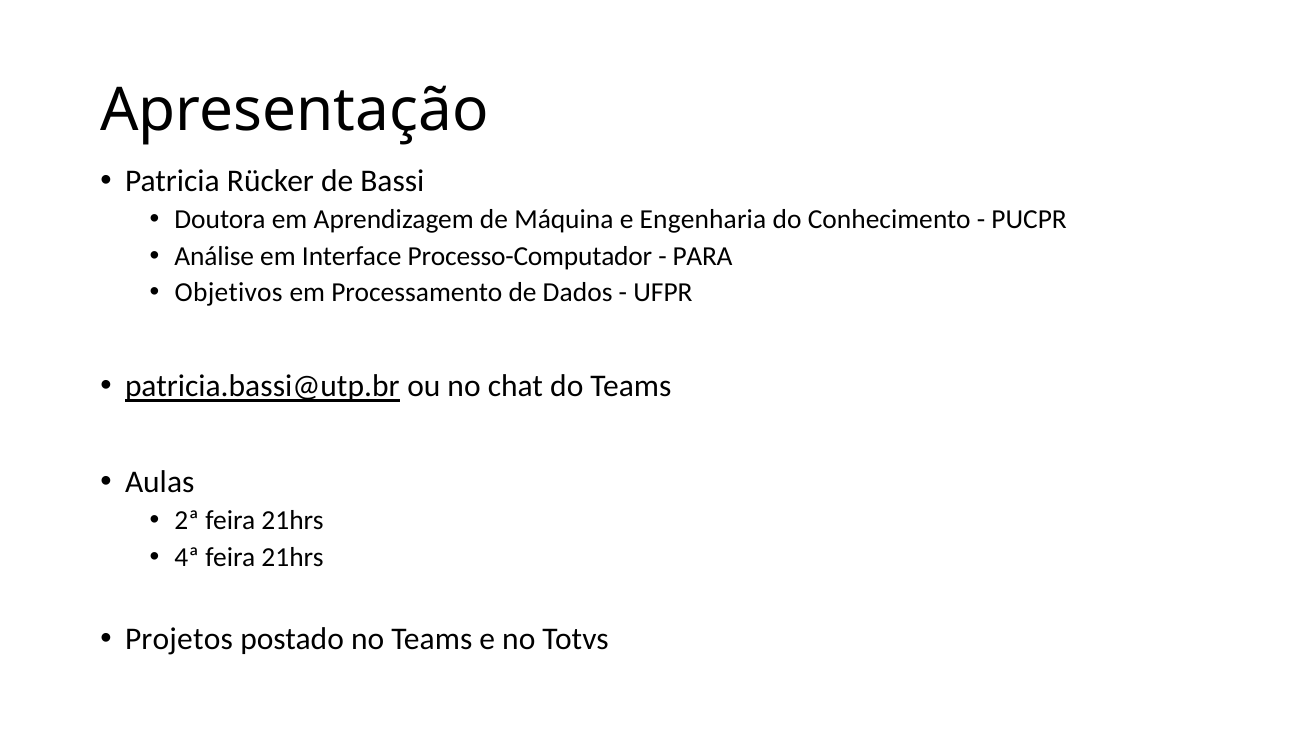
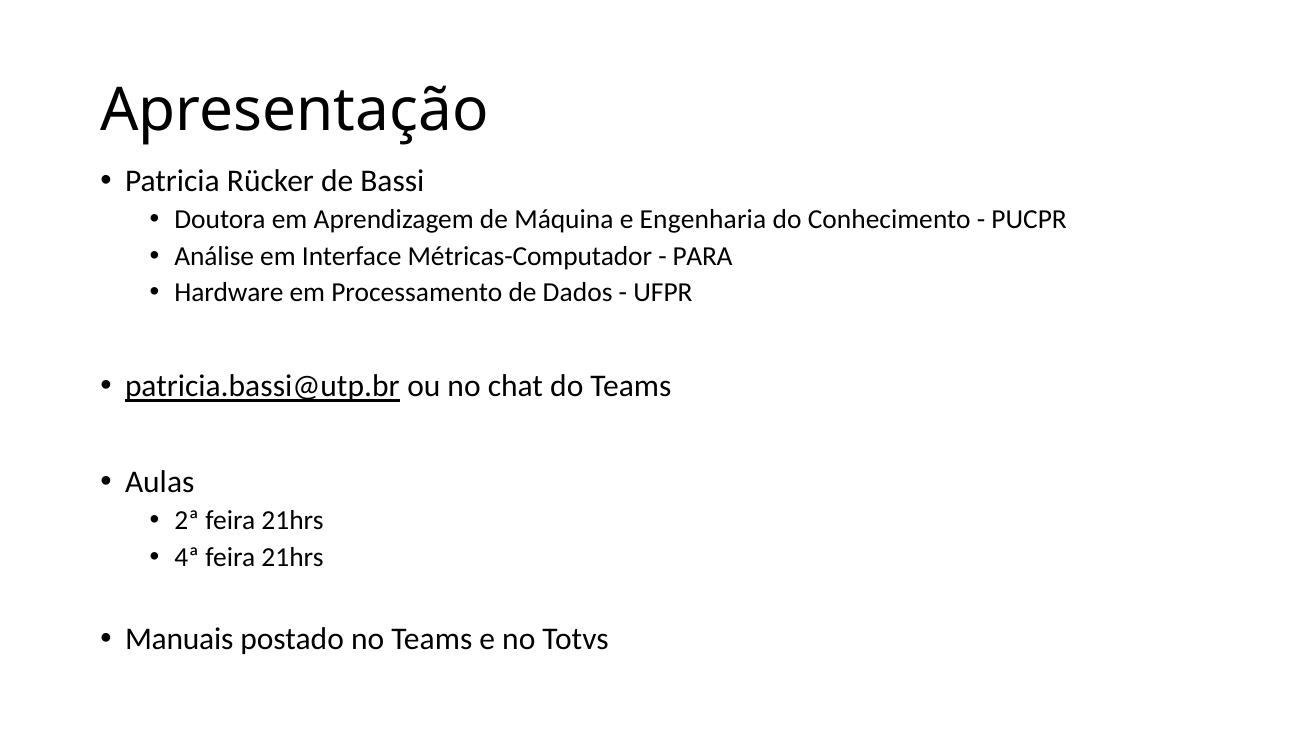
Processo-Computador: Processo-Computador -> Métricas-Computador
Objetivos: Objetivos -> Hardware
Projetos: Projetos -> Manuais
